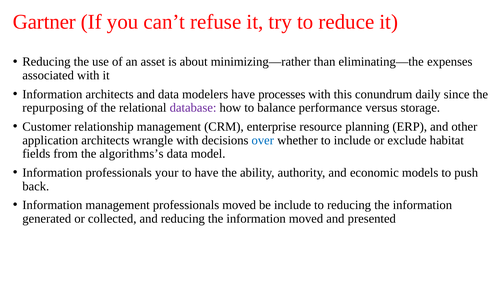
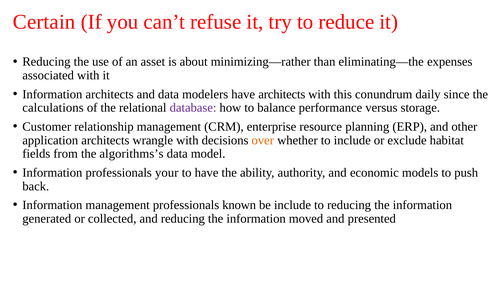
Gartner: Gartner -> Certain
have processes: processes -> architects
repurposing: repurposing -> calculations
over colour: blue -> orange
professionals moved: moved -> known
